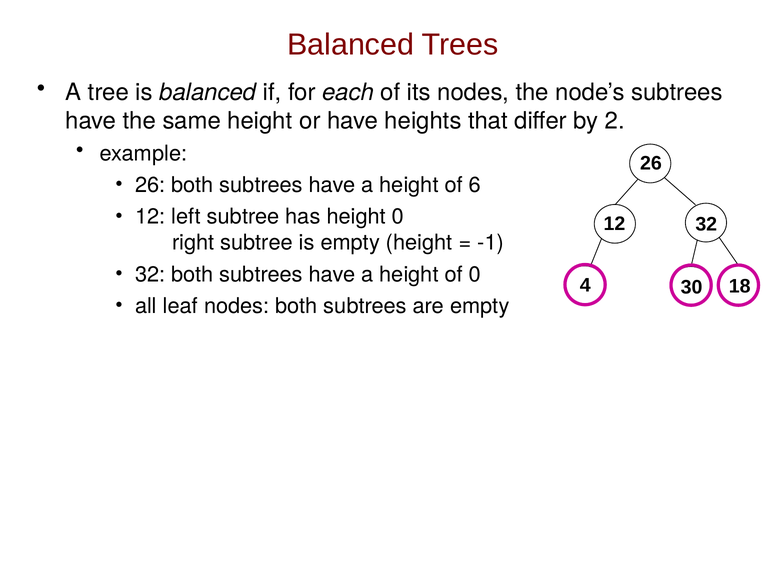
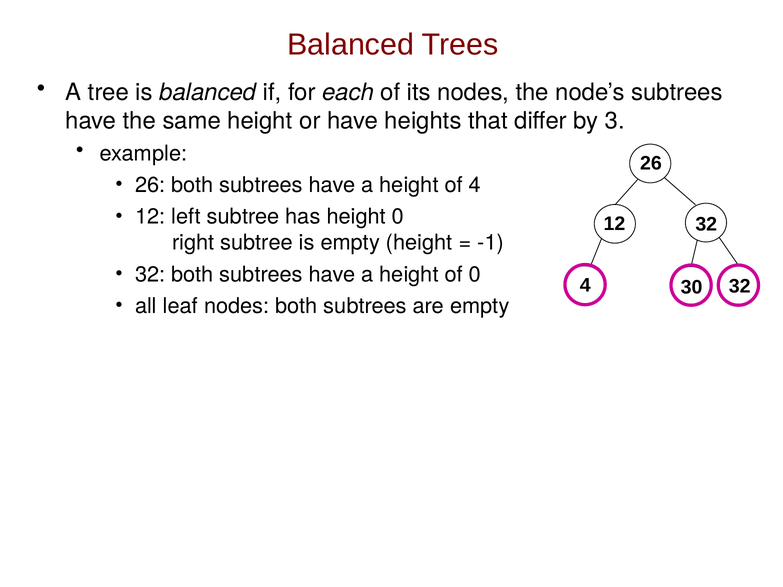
2: 2 -> 3
of 6: 6 -> 4
4 18: 18 -> 32
